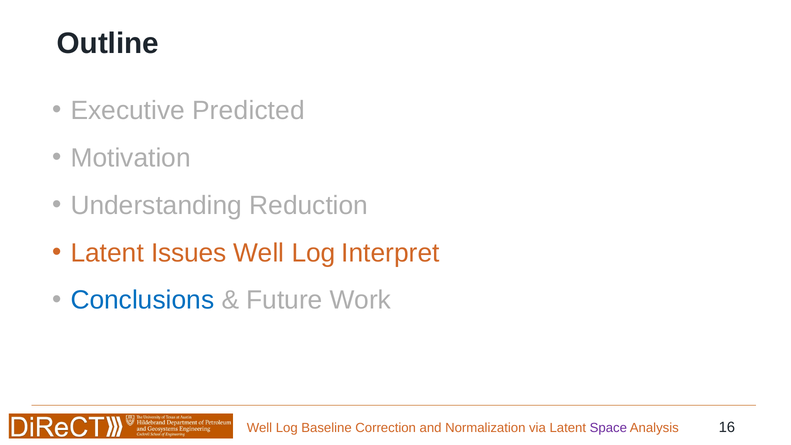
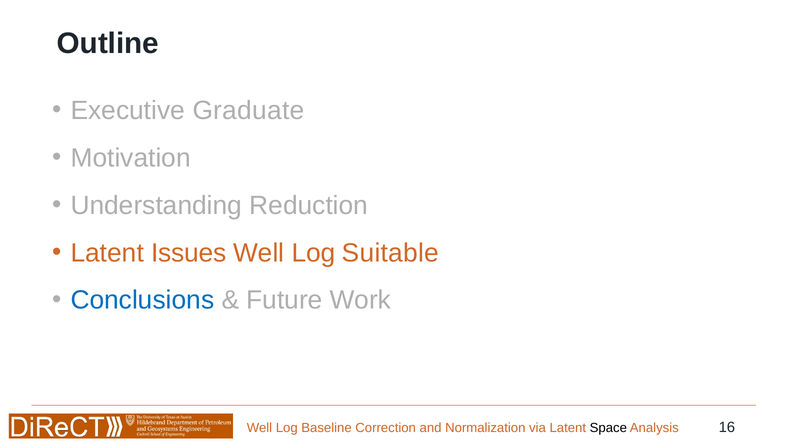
Predicted: Predicted -> Graduate
Interpret: Interpret -> Suitable
Space colour: purple -> black
